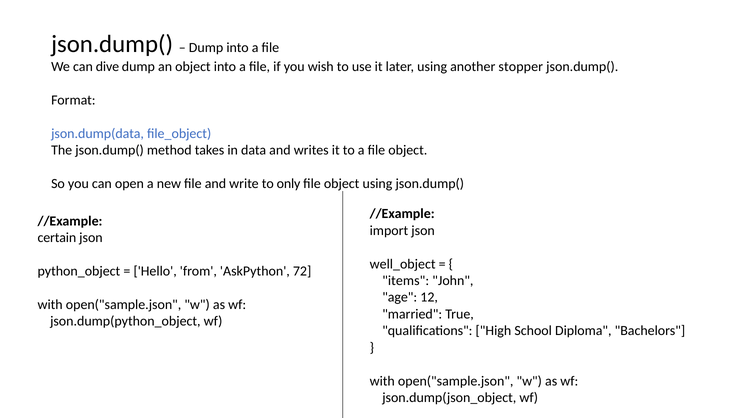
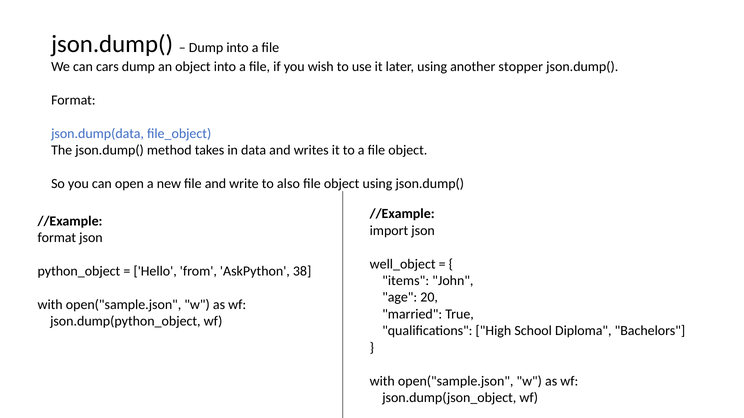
dive: dive -> cars
only: only -> also
certain at (57, 238): certain -> format
72: 72 -> 38
12: 12 -> 20
